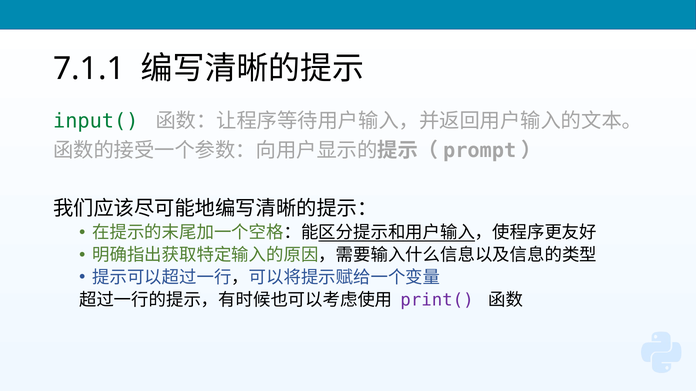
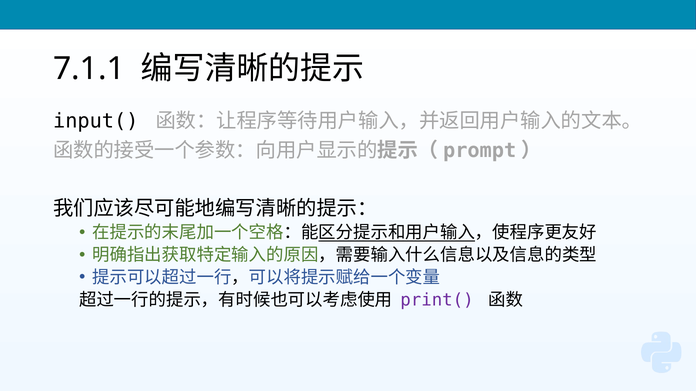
input( colour: green -> black
